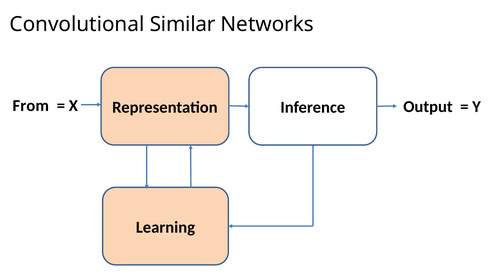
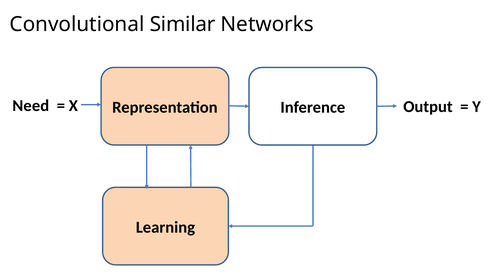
From: From -> Need
